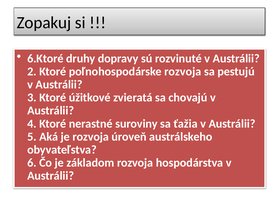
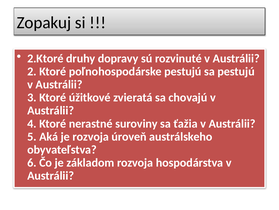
6.Ktoré: 6.Ktoré -> 2.Ktoré
poľnohospodárske rozvoja: rozvoja -> pestujú
